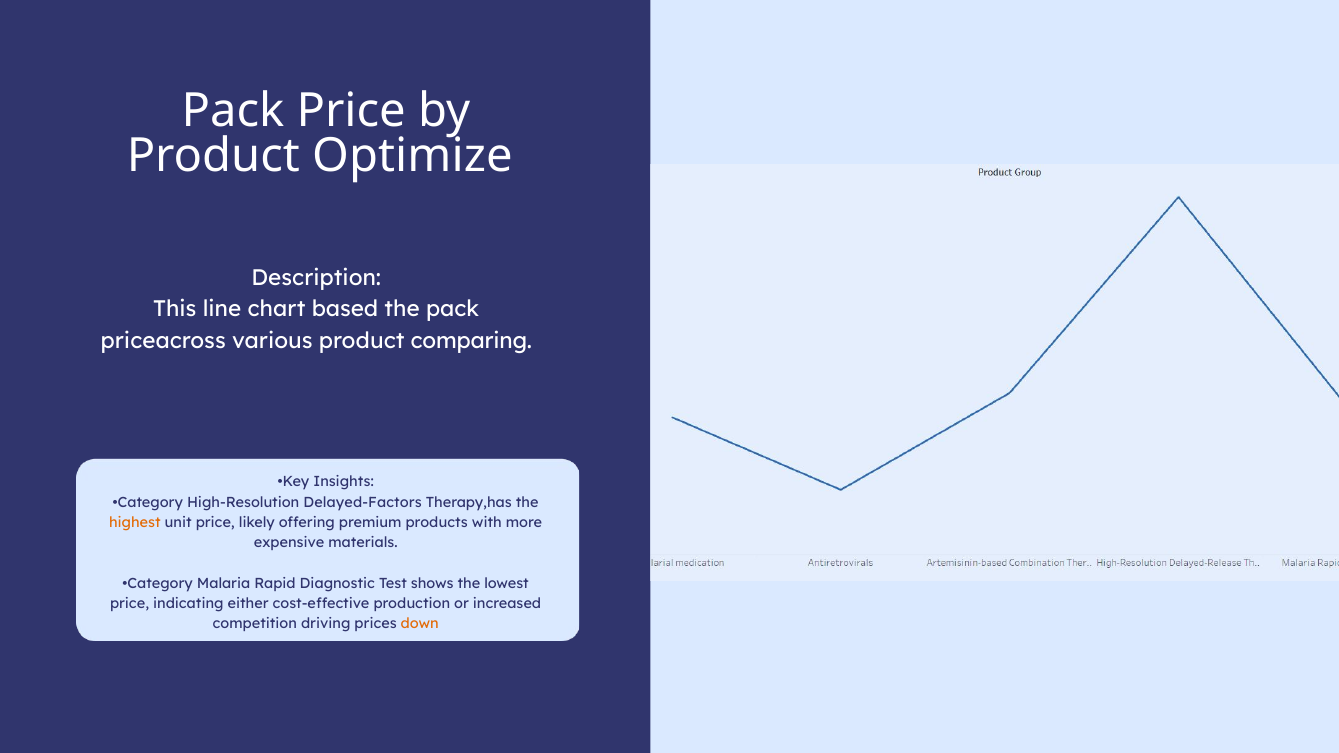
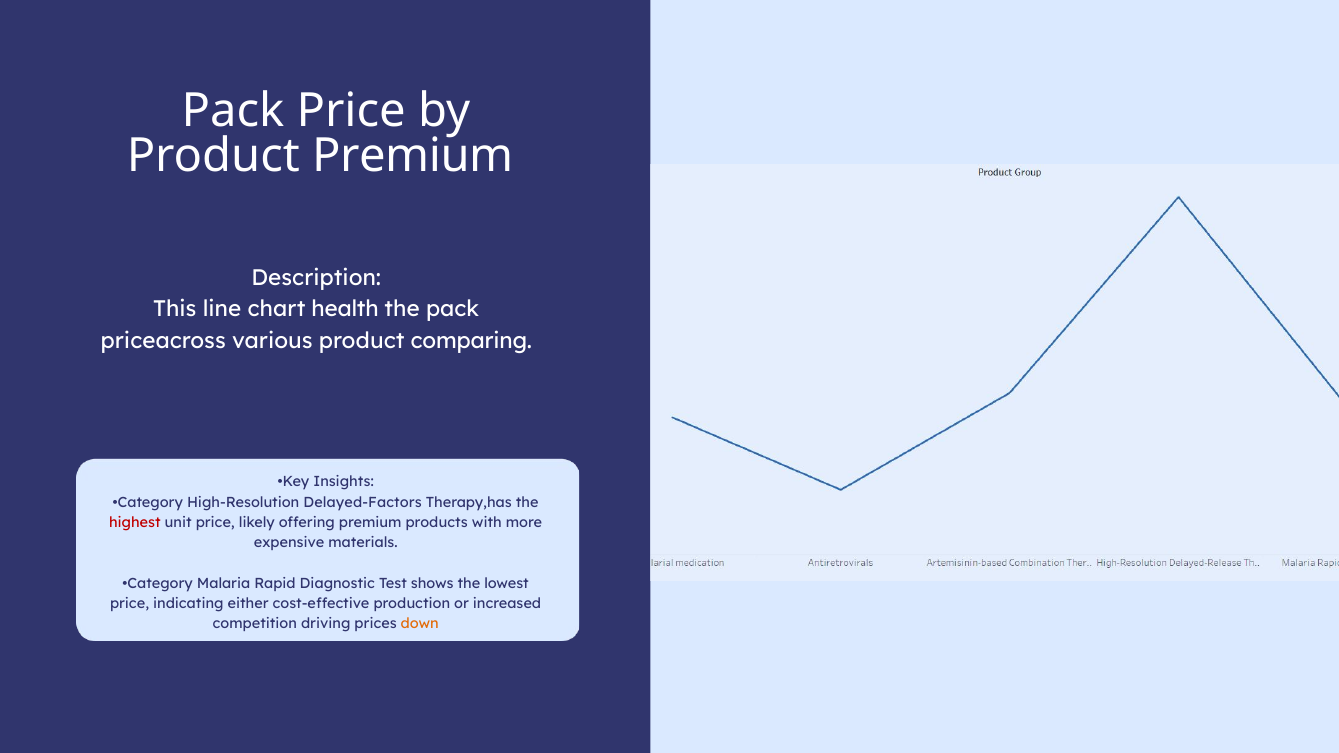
Product Optimize: Optimize -> Premium
based: based -> health
highest colour: orange -> red
